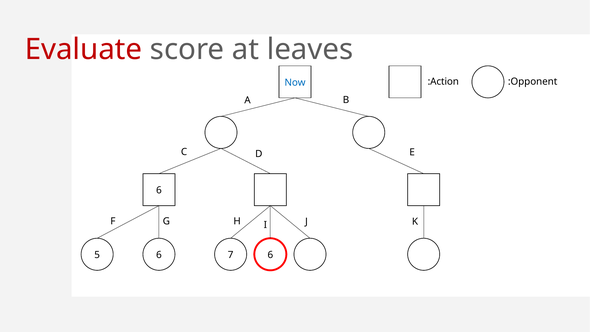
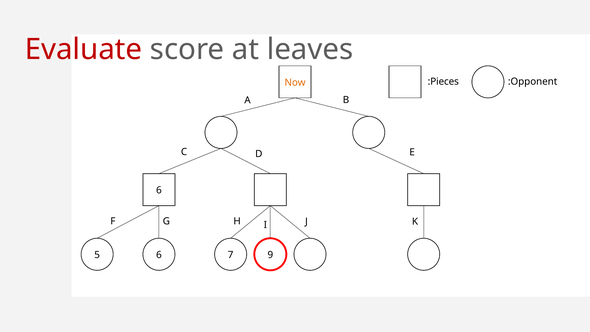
:Action: :Action -> :Pieces
Now colour: blue -> orange
7 6: 6 -> 9
